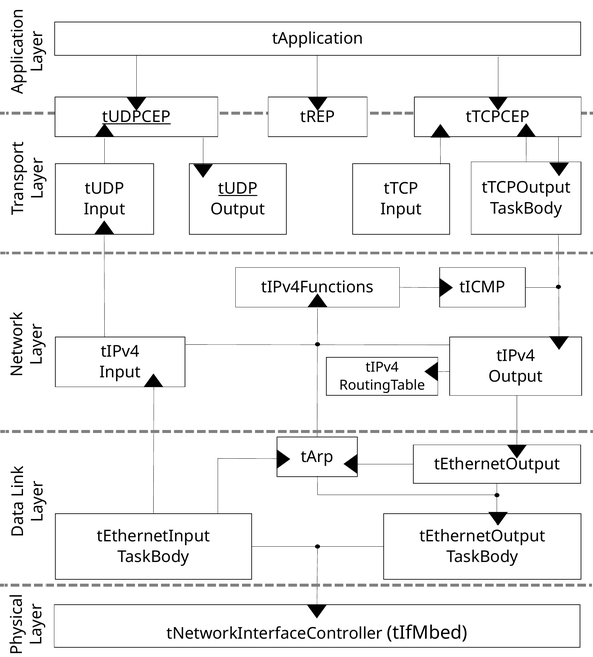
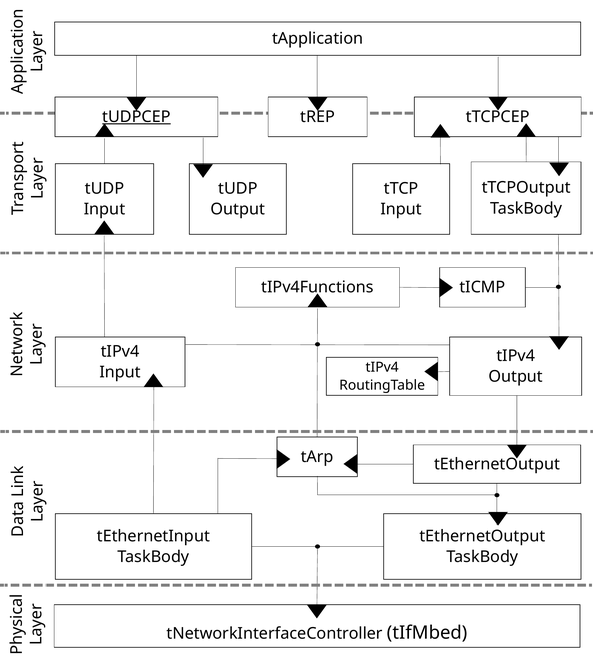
tUDP at (238, 189) underline: present -> none
